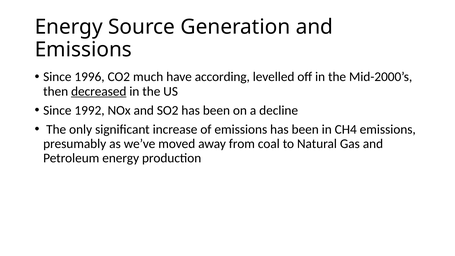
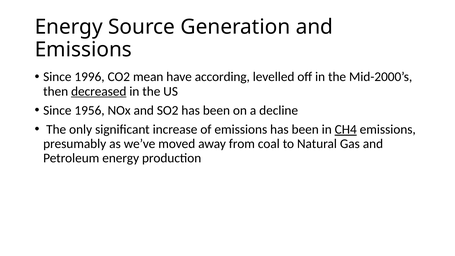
much: much -> mean
1992: 1992 -> 1956
CH4 underline: none -> present
